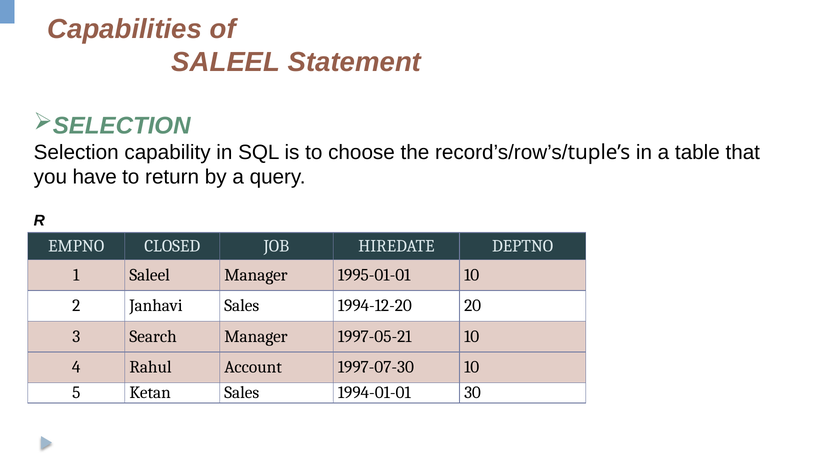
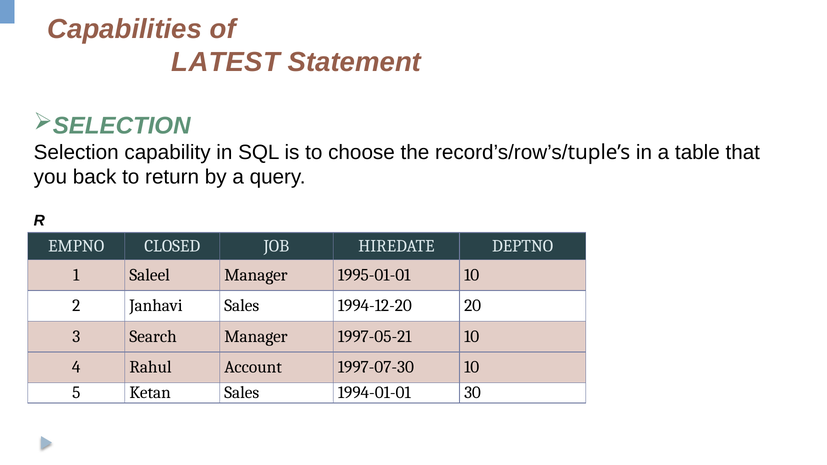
SALEEL at (226, 62): SALEEL -> LATEST
have: have -> back
